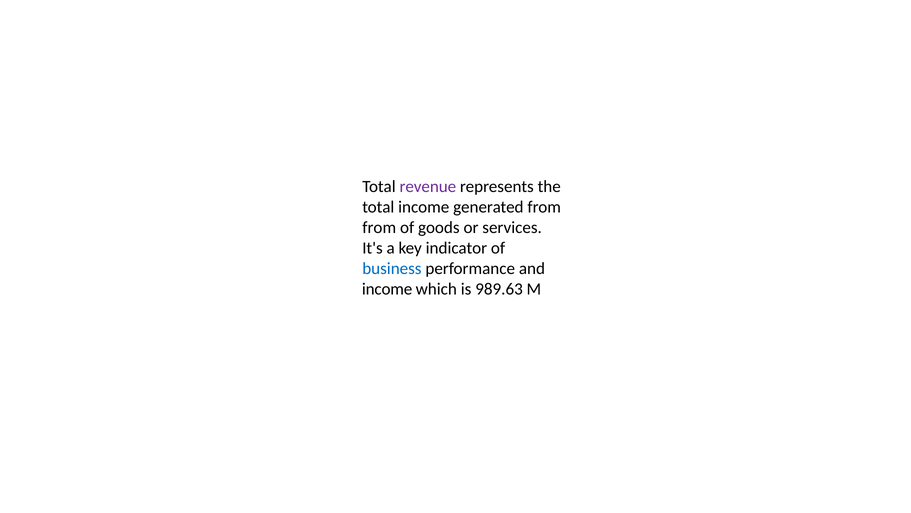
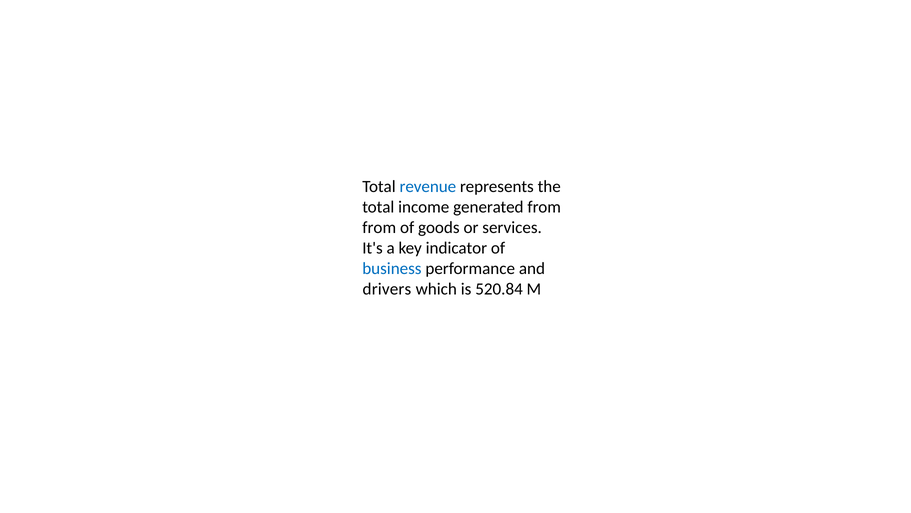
revenue colour: purple -> blue
income at (387, 289): income -> drivers
989.63: 989.63 -> 520.84
